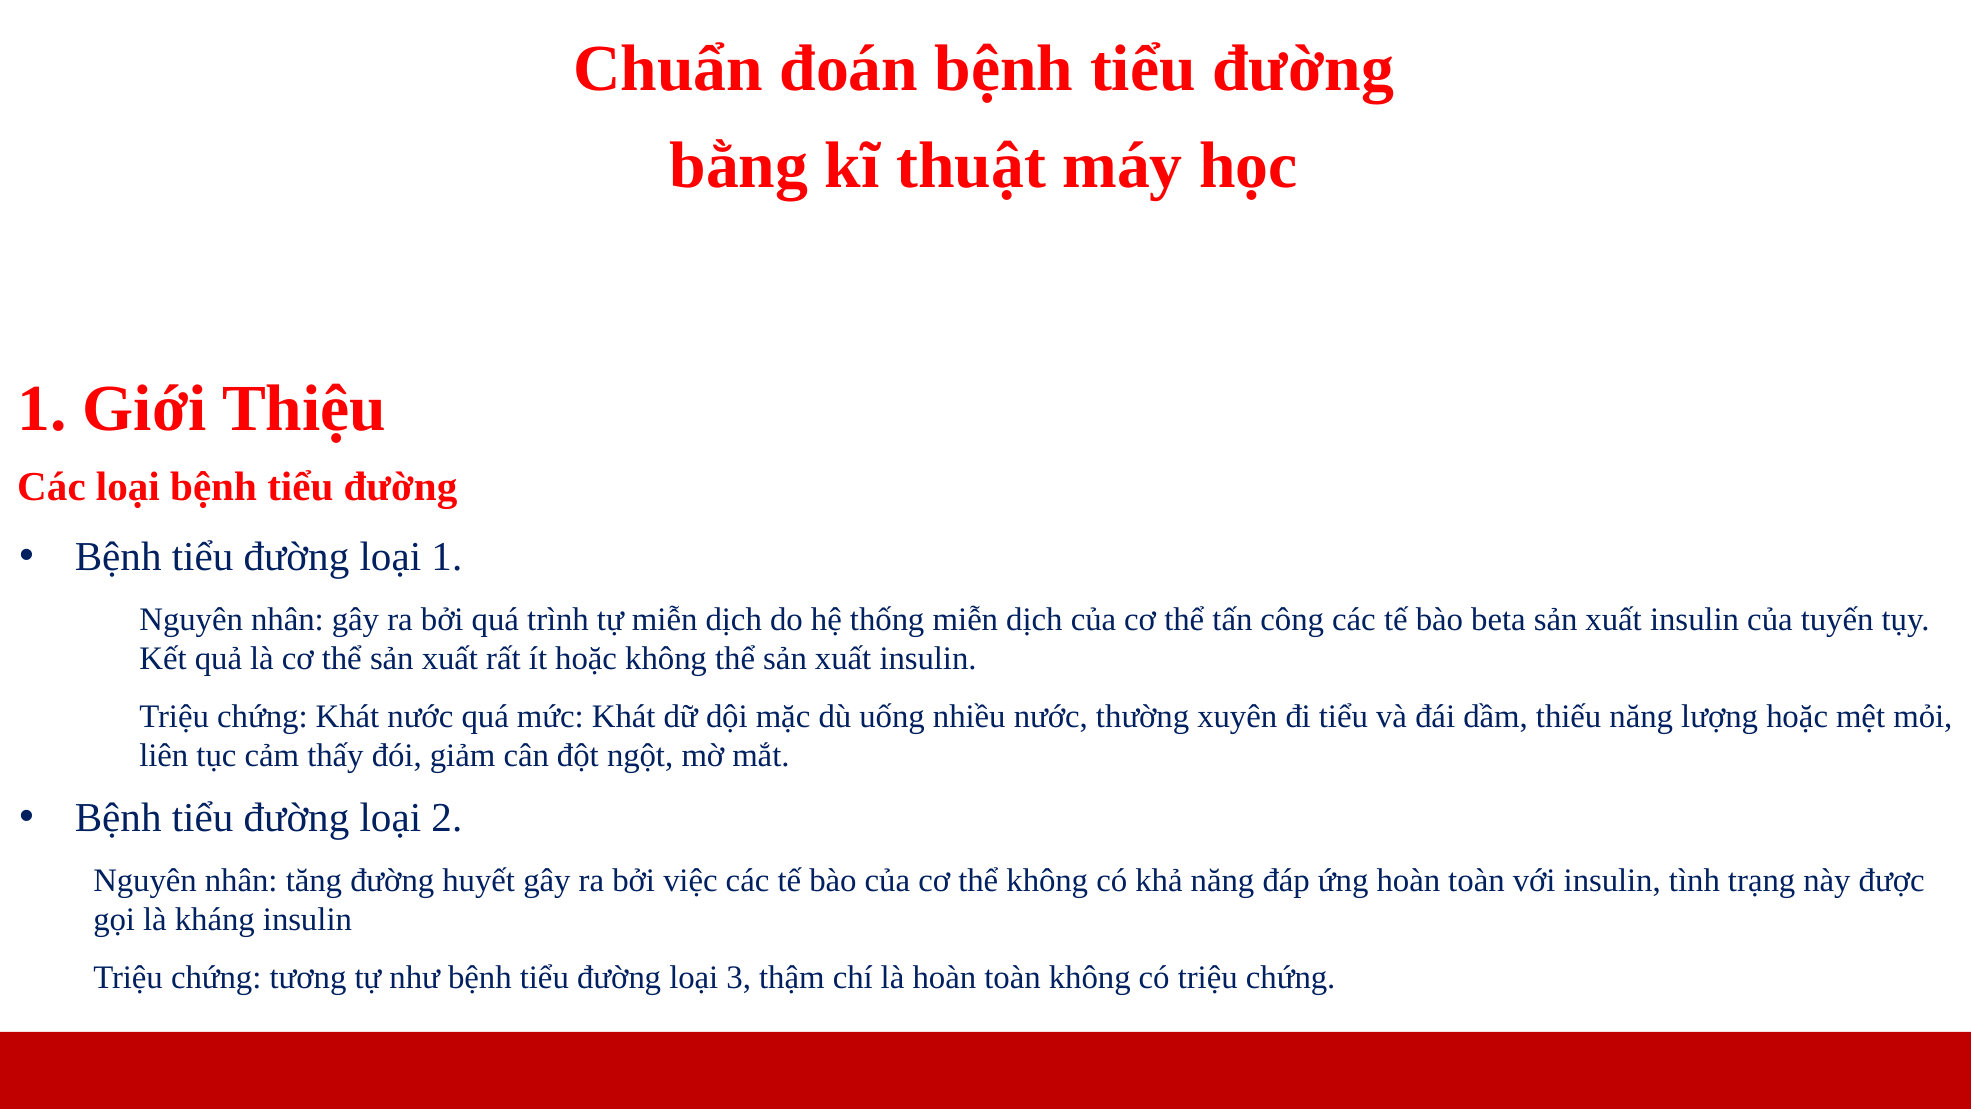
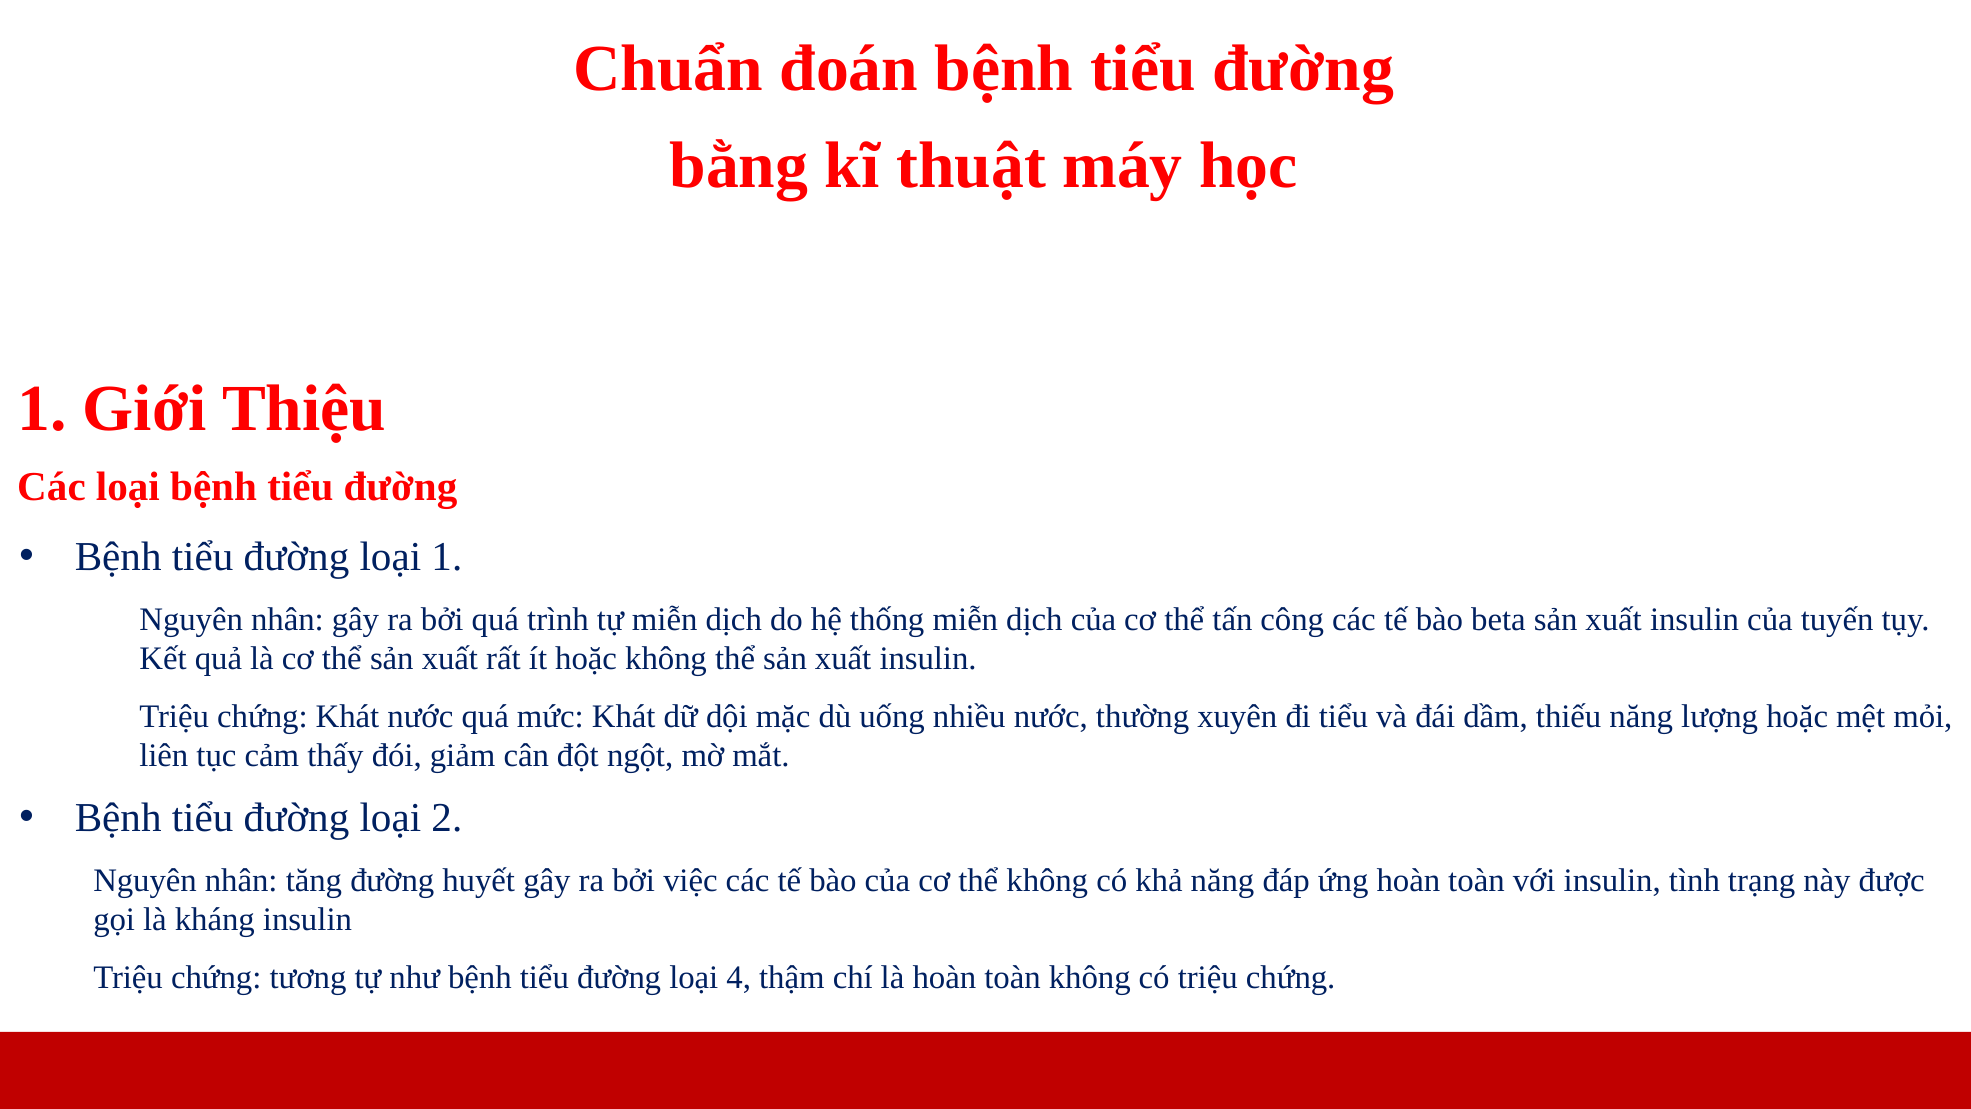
3: 3 -> 4
